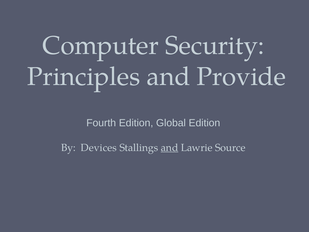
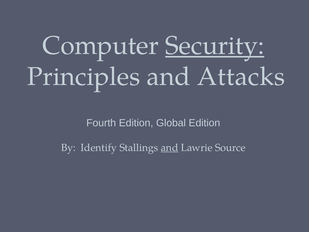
Security underline: none -> present
Provide: Provide -> Attacks
Devices: Devices -> Identify
